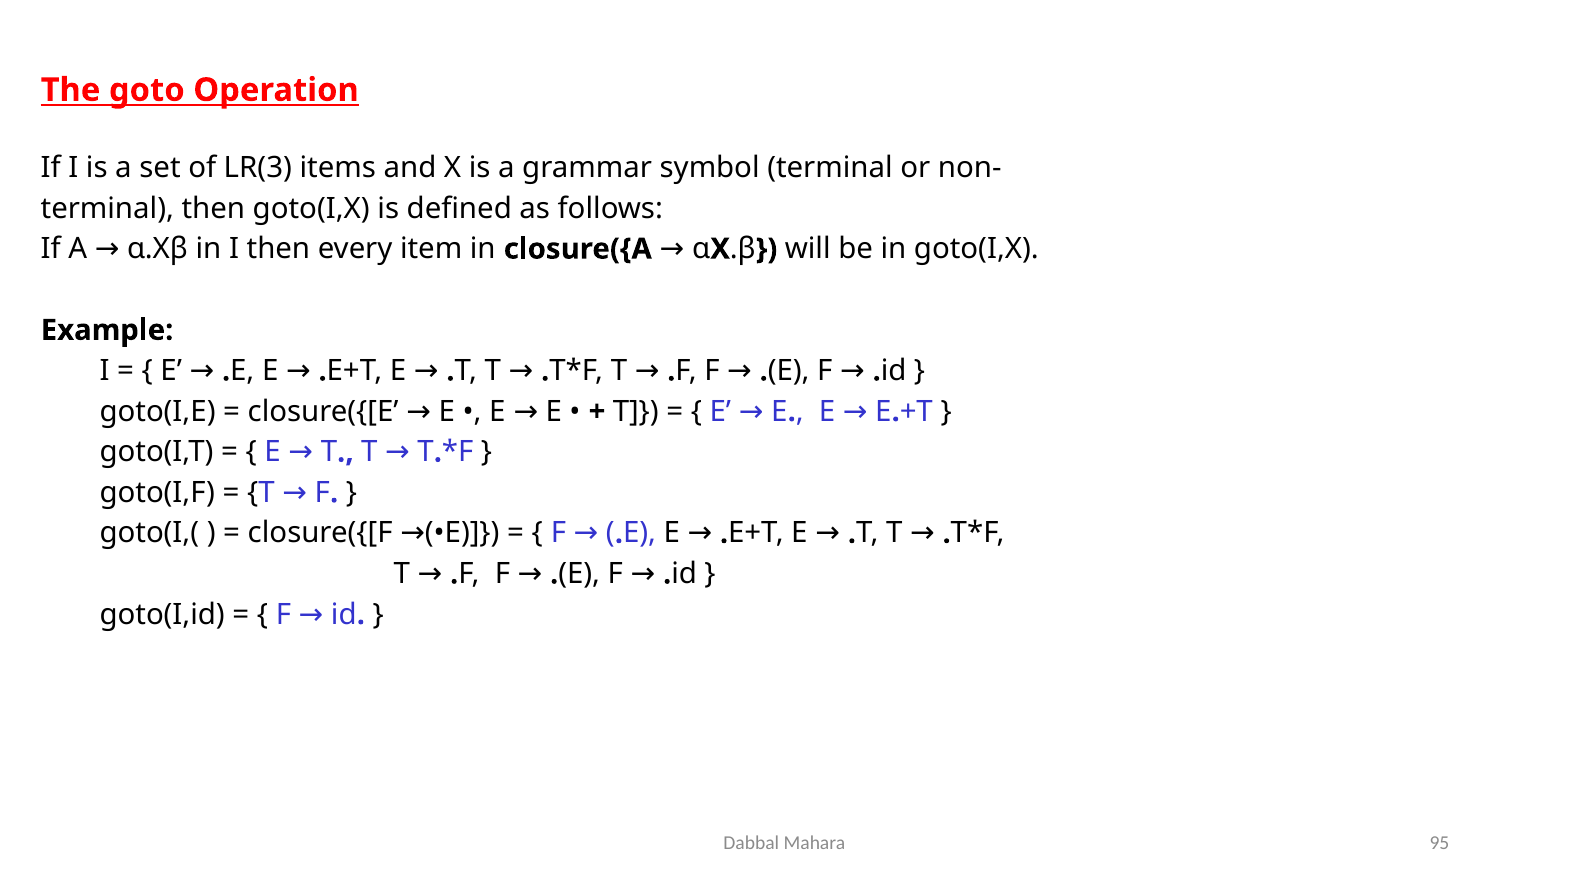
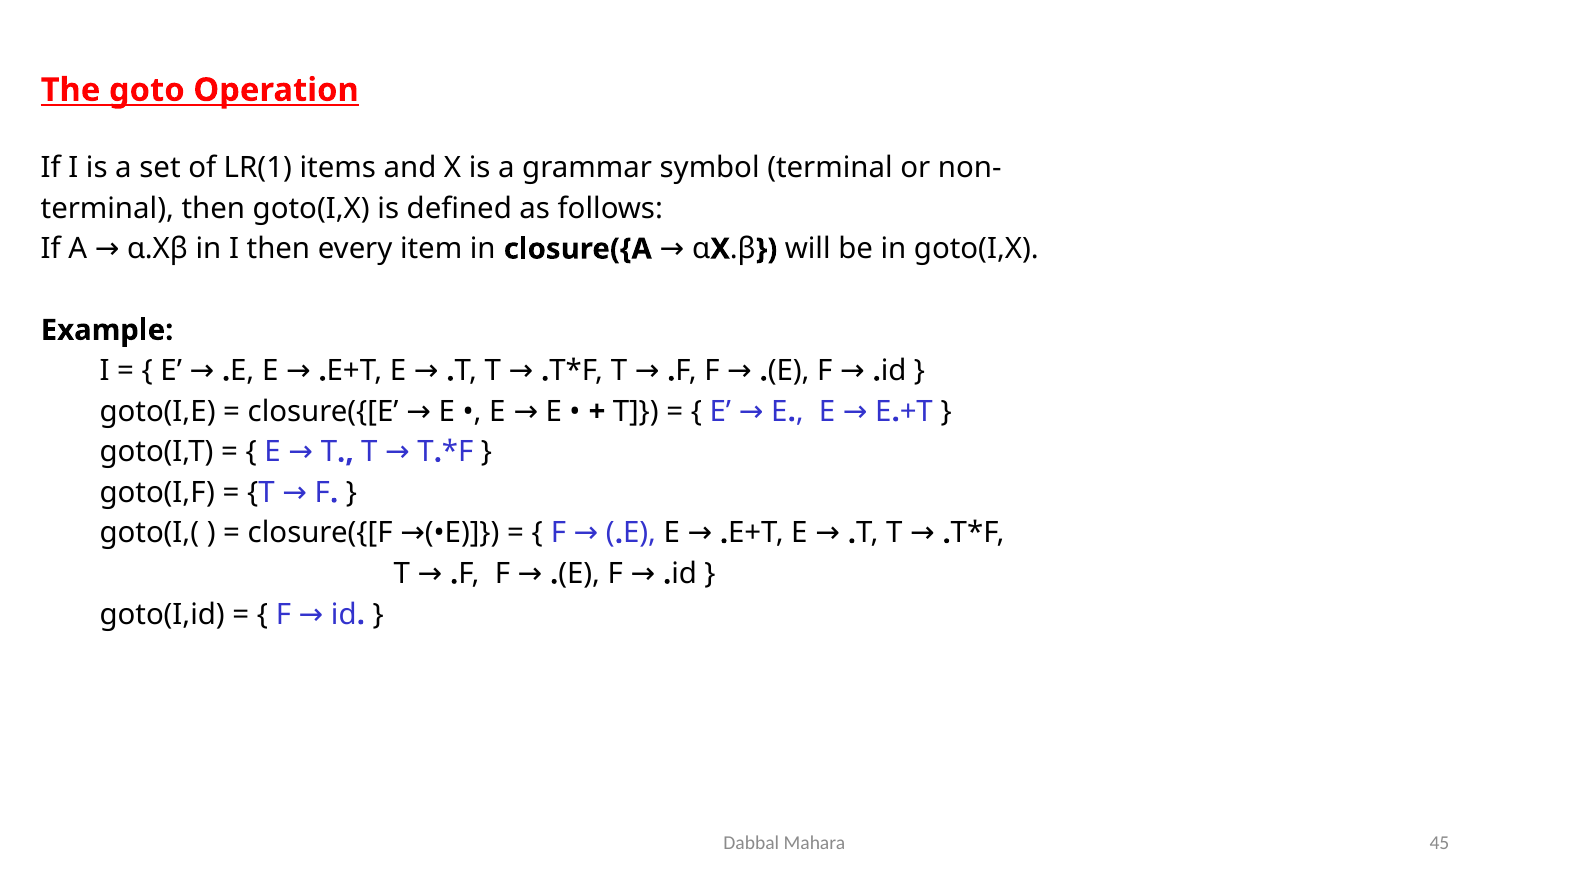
LR(3: LR(3 -> LR(1
95: 95 -> 45
